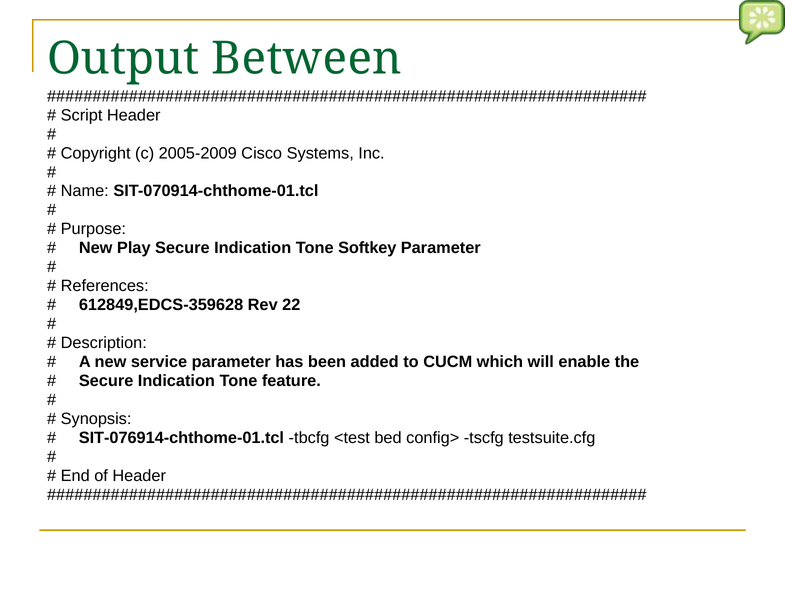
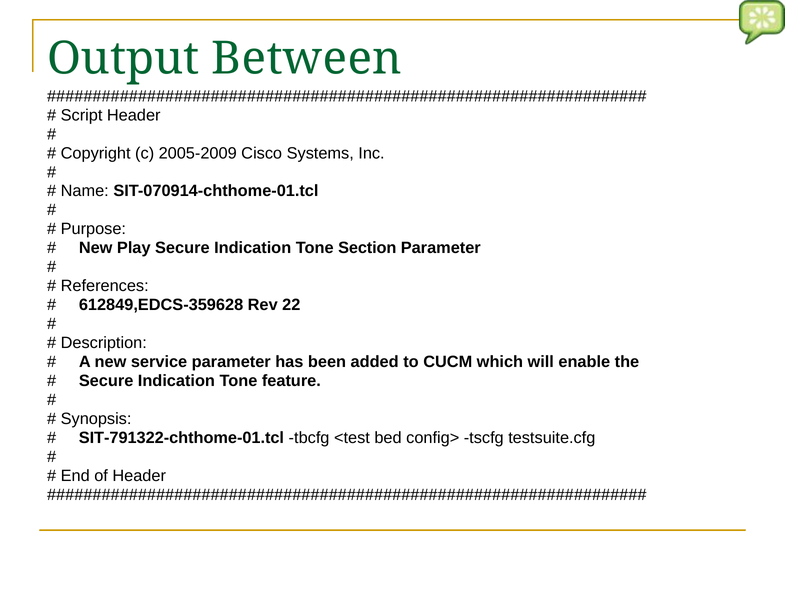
Softkey: Softkey -> Section
SIT-076914-chthome-01.tcl: SIT-076914-chthome-01.tcl -> SIT-791322-chthome-01.tcl
